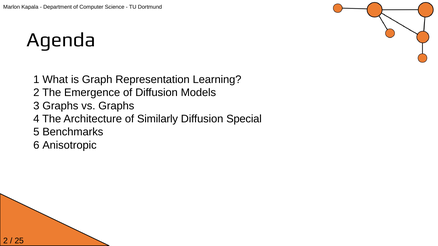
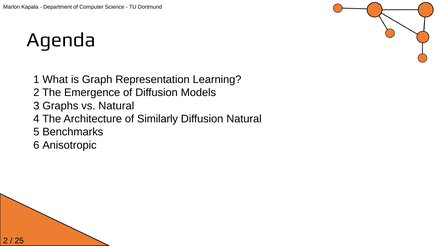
vs Graphs: Graphs -> Natural
Diffusion Special: Special -> Natural
